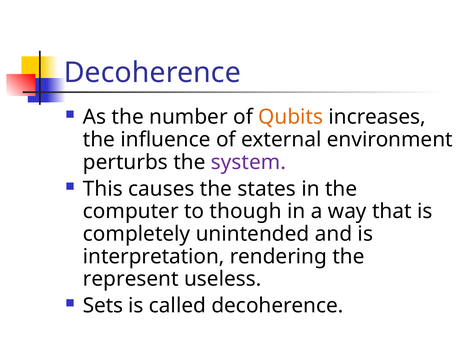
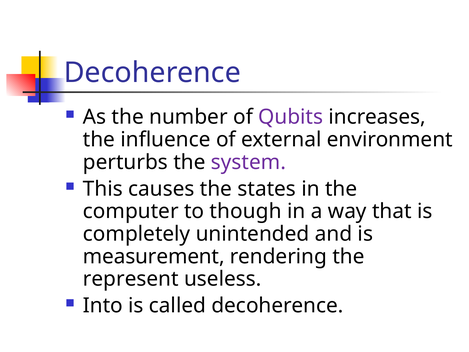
Qubits colour: orange -> purple
interpretation: interpretation -> measurement
Sets: Sets -> Into
